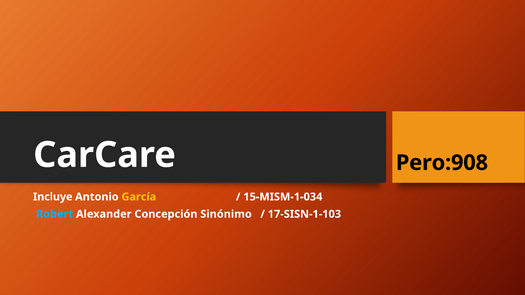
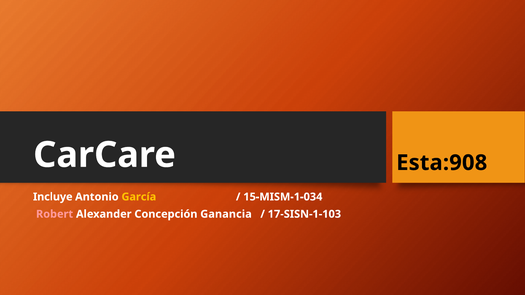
Pero:908: Pero:908 -> Esta:908
Robert colour: light blue -> pink
Sinónimo: Sinónimo -> Ganancia
